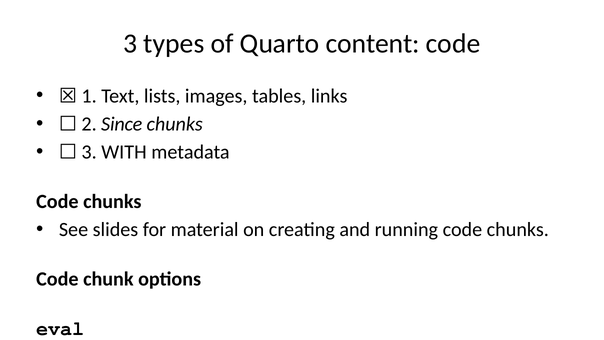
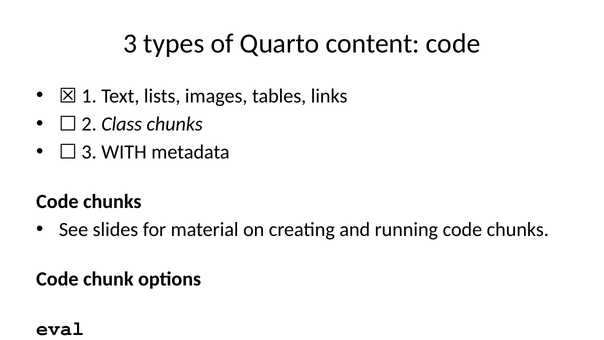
Since: Since -> Class
